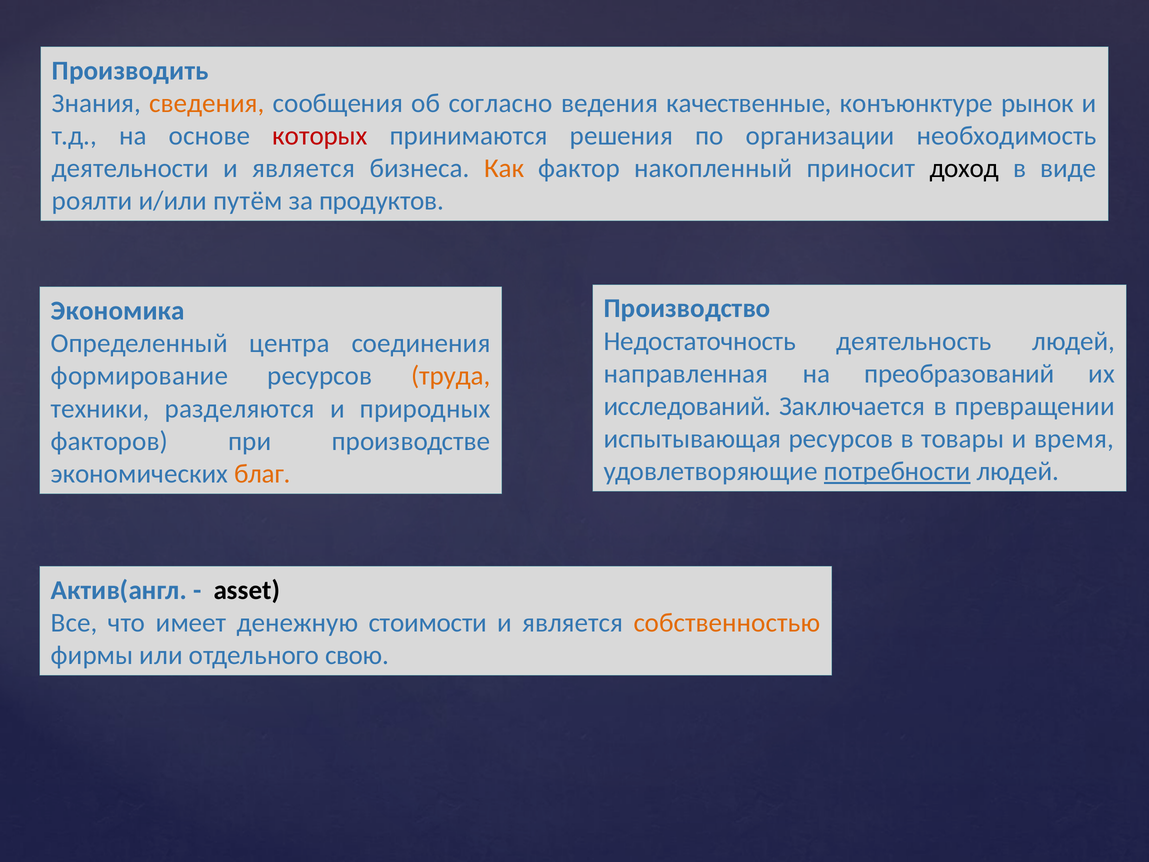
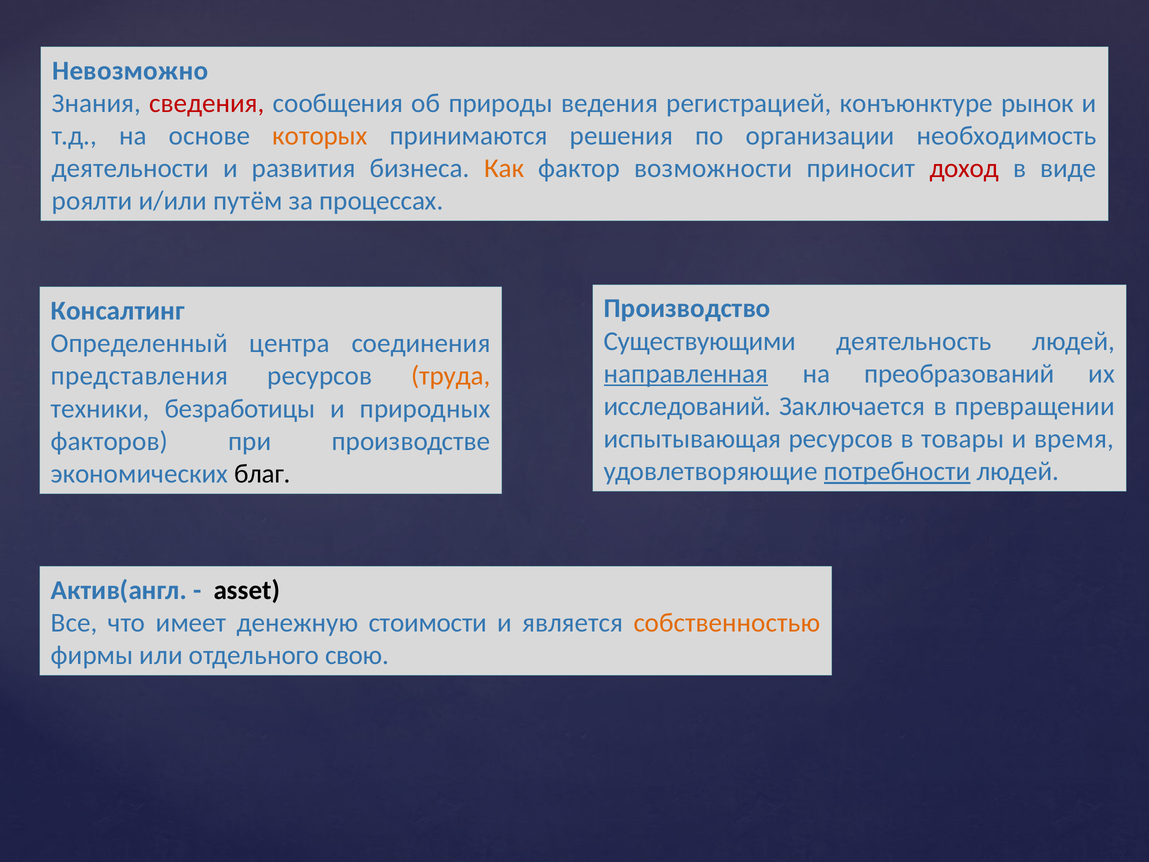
Производить: Производить -> Невозможно
сведения colour: orange -> red
согласно: согласно -> природы
качественные: качественные -> регистрацией
которых colour: red -> orange
деятельности и является: является -> развития
накопленный: накопленный -> возможности
доход colour: black -> red
продуктов: продуктов -> процессах
Экономика: Экономика -> Консалтинг
Недостаточность: Недостаточность -> Существующими
направленная underline: none -> present
формирование: формирование -> представления
разделяются: разделяются -> безработицы
благ colour: orange -> black
